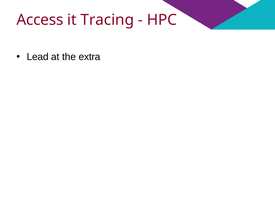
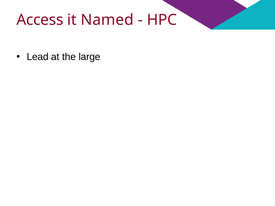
Tracing: Tracing -> Named
extra: extra -> large
